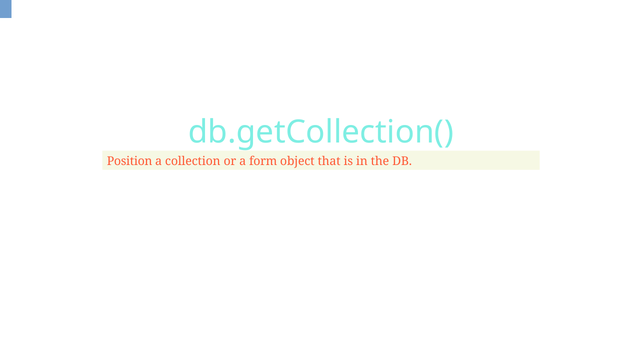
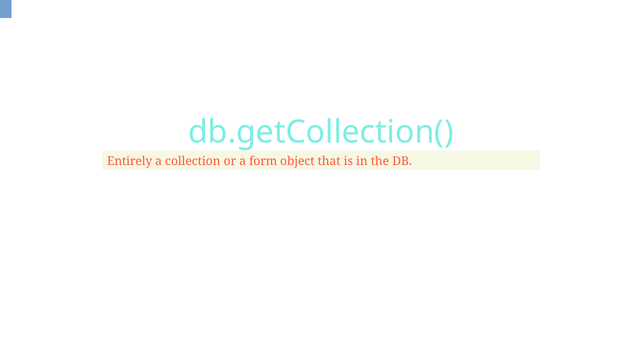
Position: Position -> Entirely
